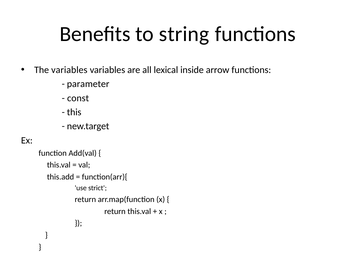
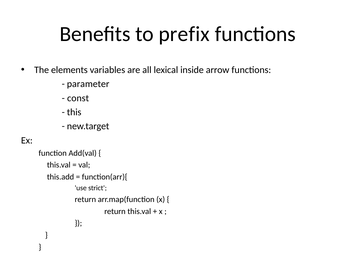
string: string -> prefix
The variables: variables -> elements
